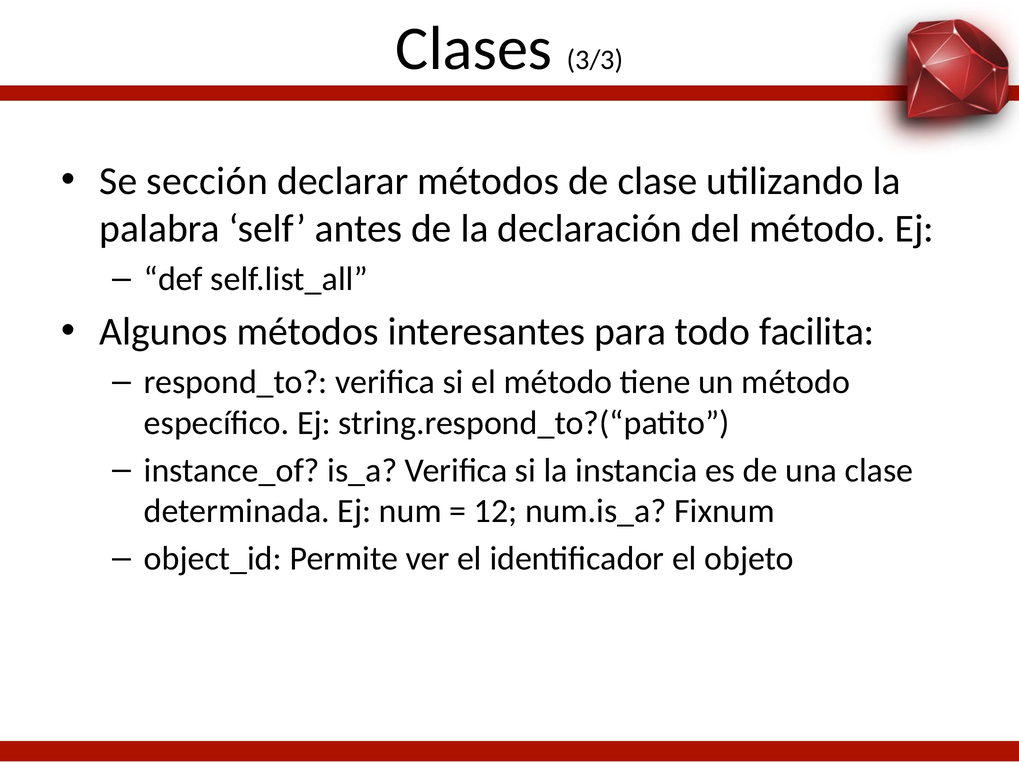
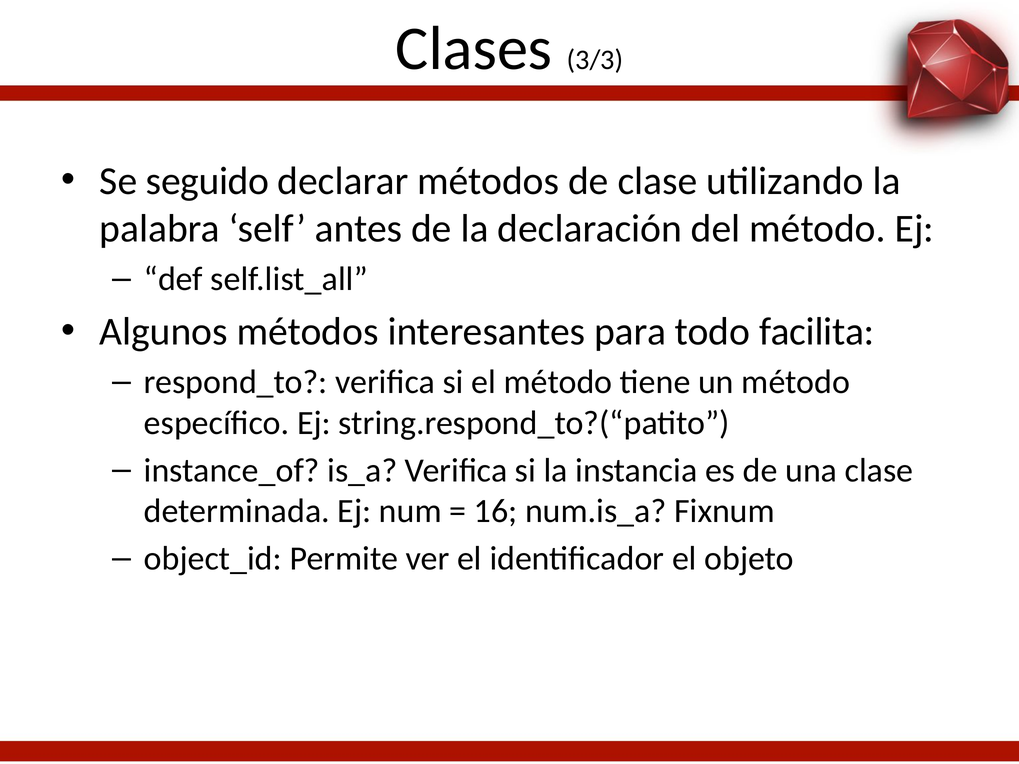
sección: sección -> seguido
12: 12 -> 16
